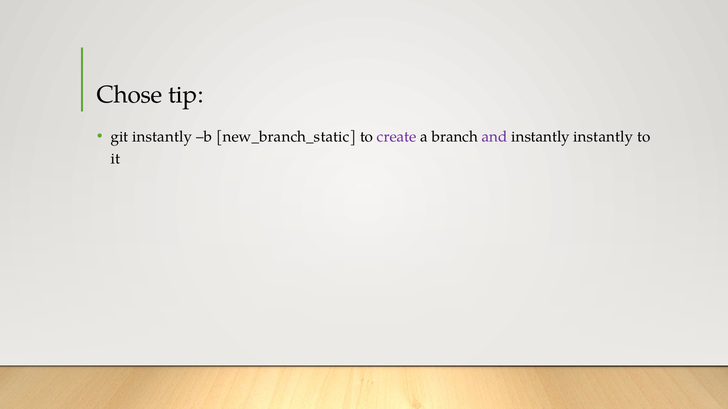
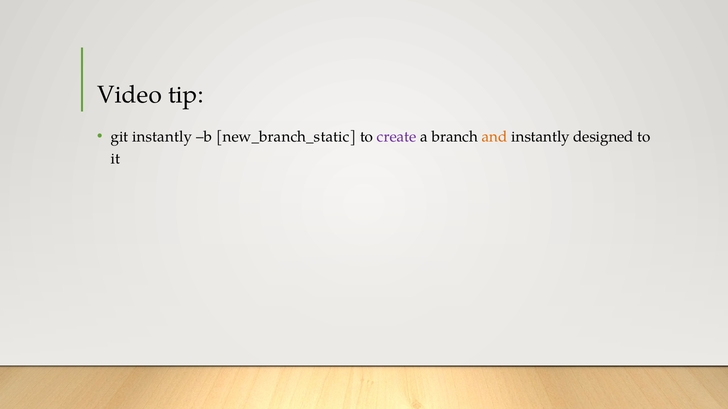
Chose: Chose -> Video
and colour: purple -> orange
instantly instantly: instantly -> designed
